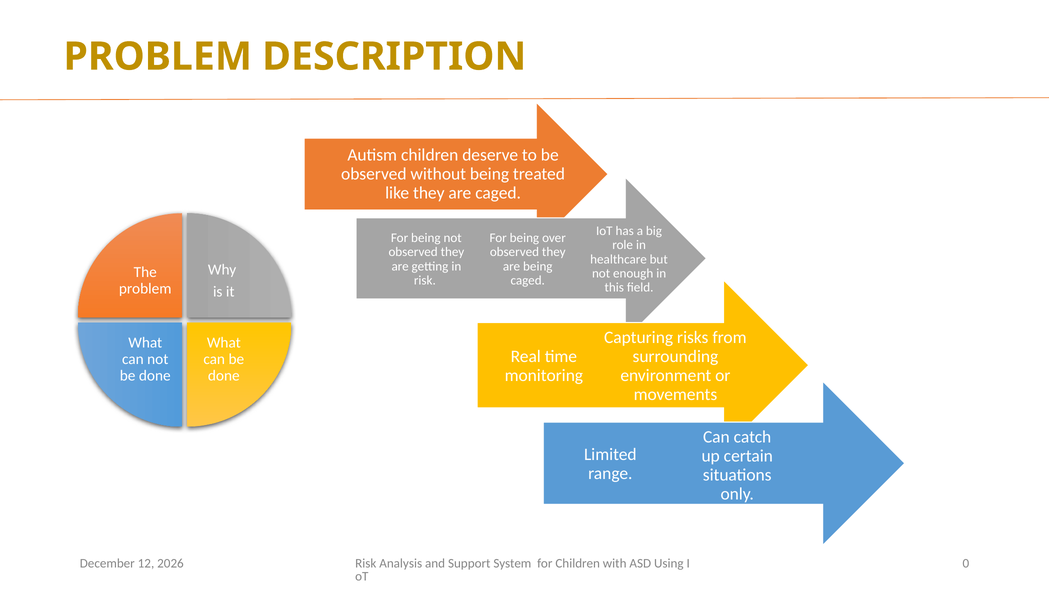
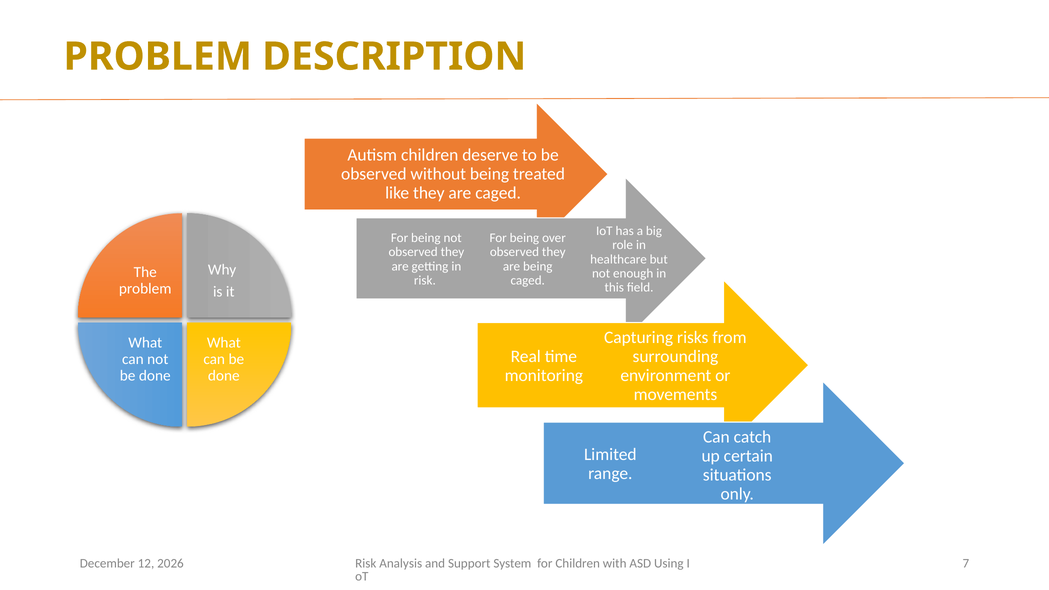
0: 0 -> 7
